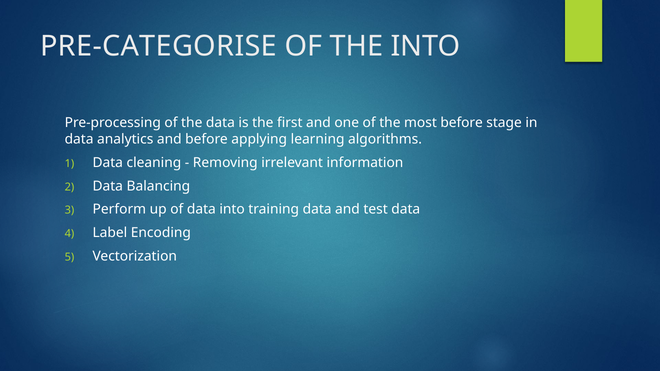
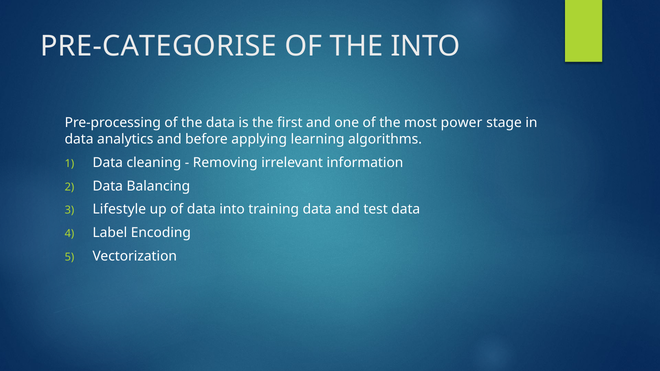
most before: before -> power
Perform: Perform -> Lifestyle
